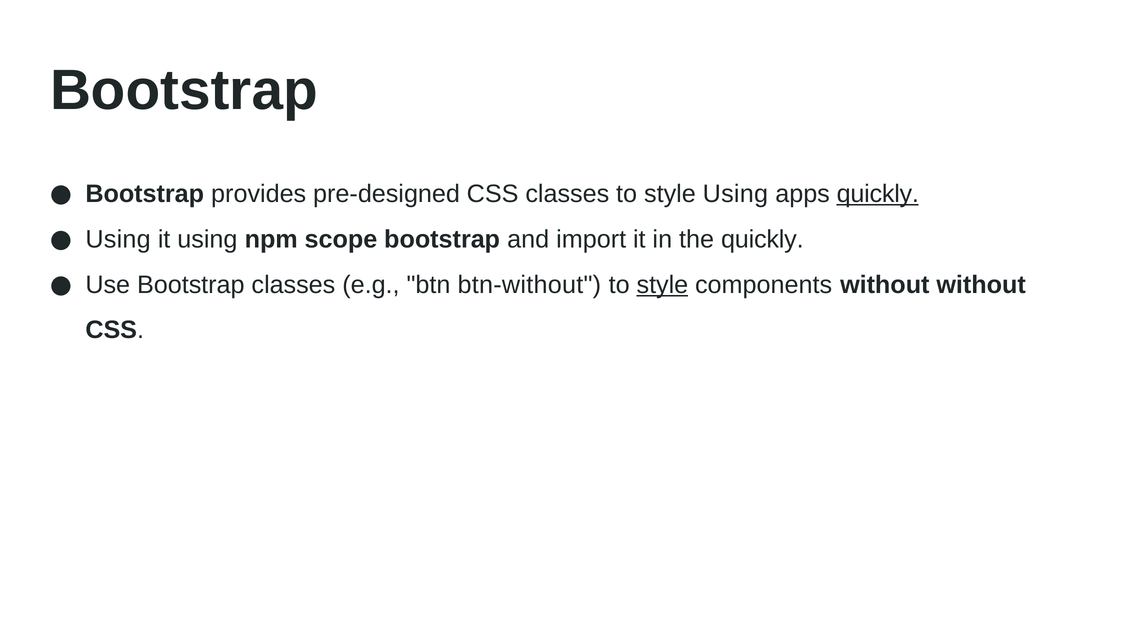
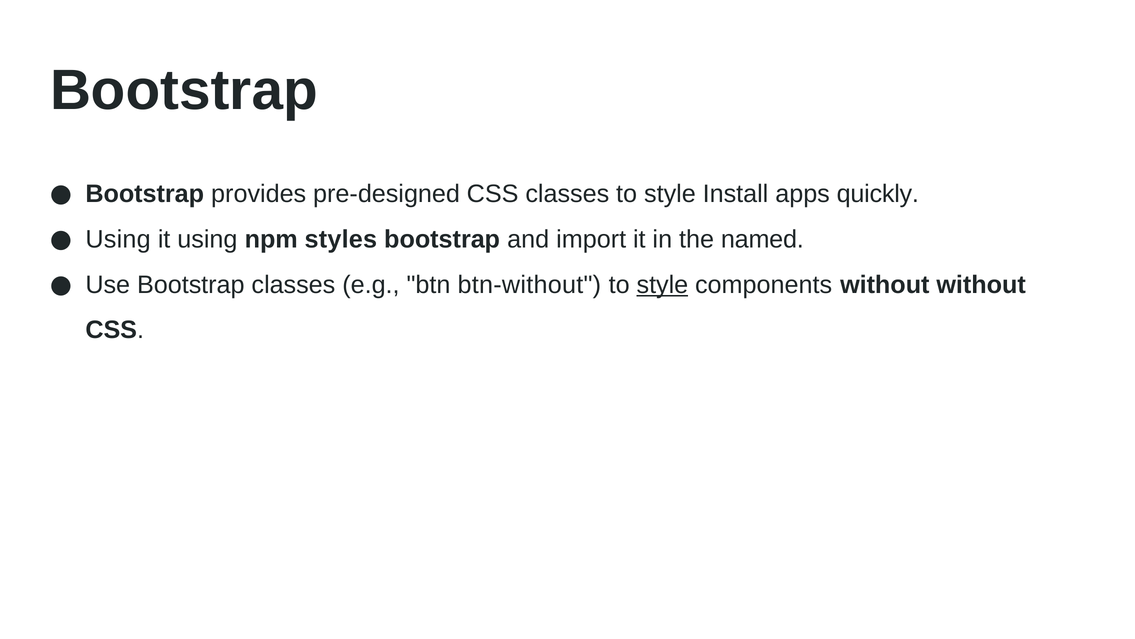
style Using: Using -> Install
quickly at (878, 194) underline: present -> none
scope: scope -> styles
the quickly: quickly -> named
